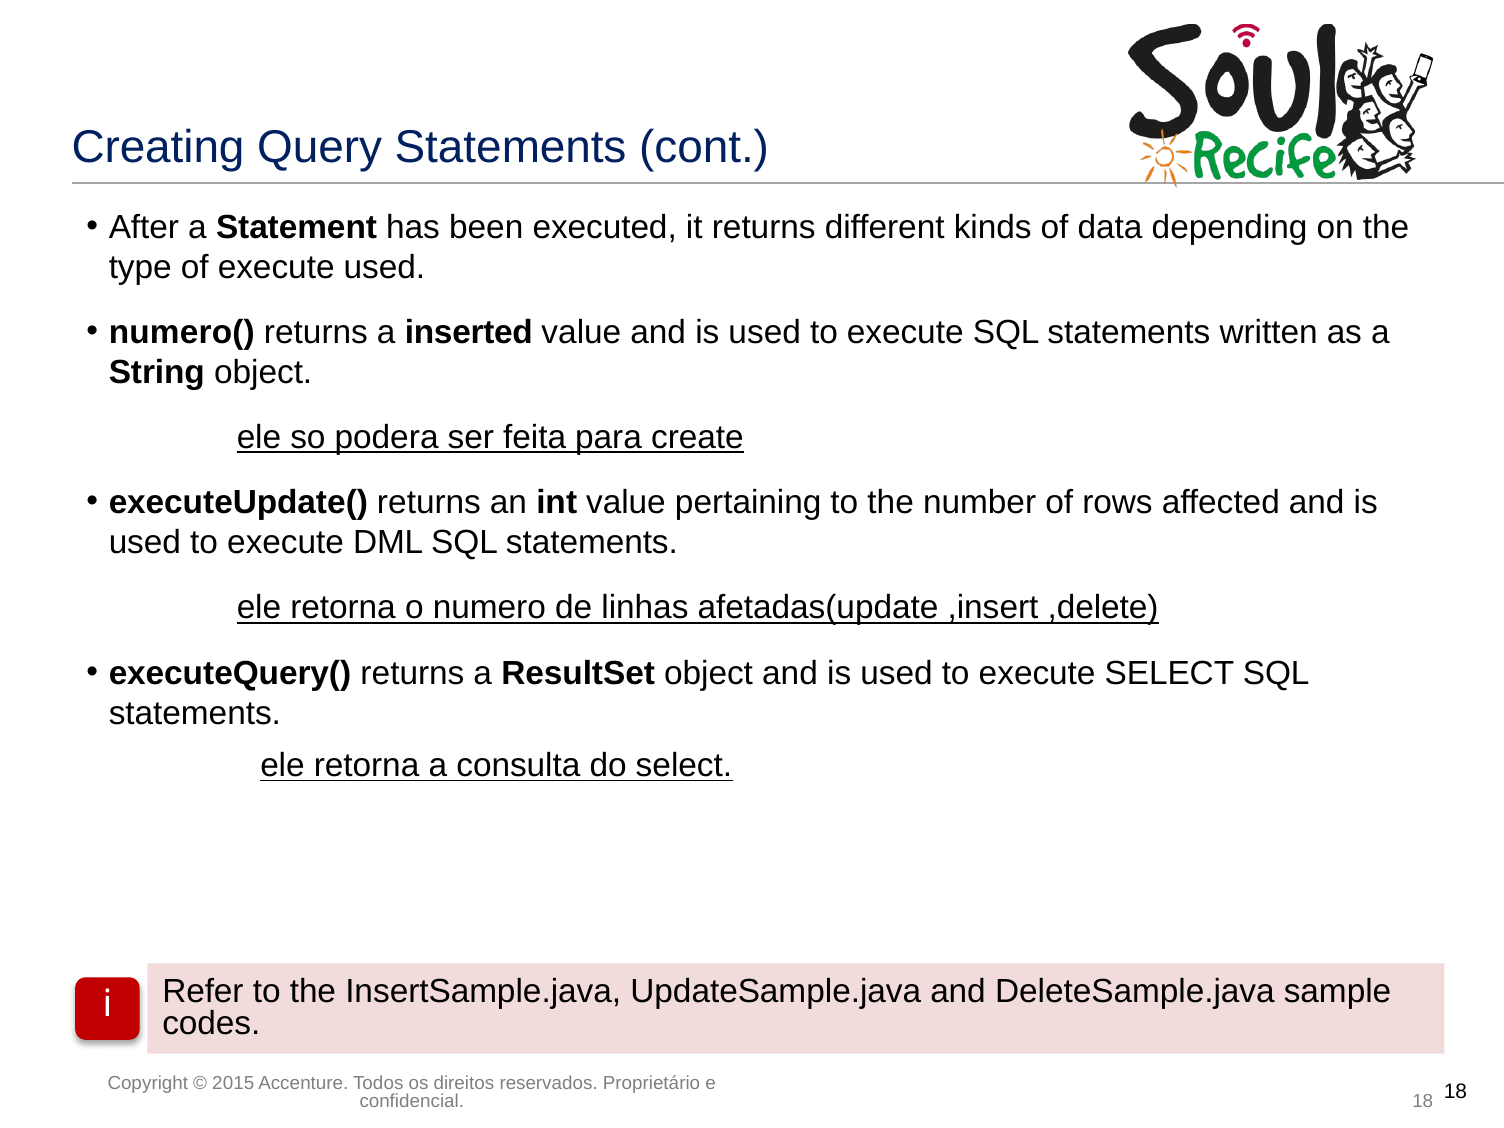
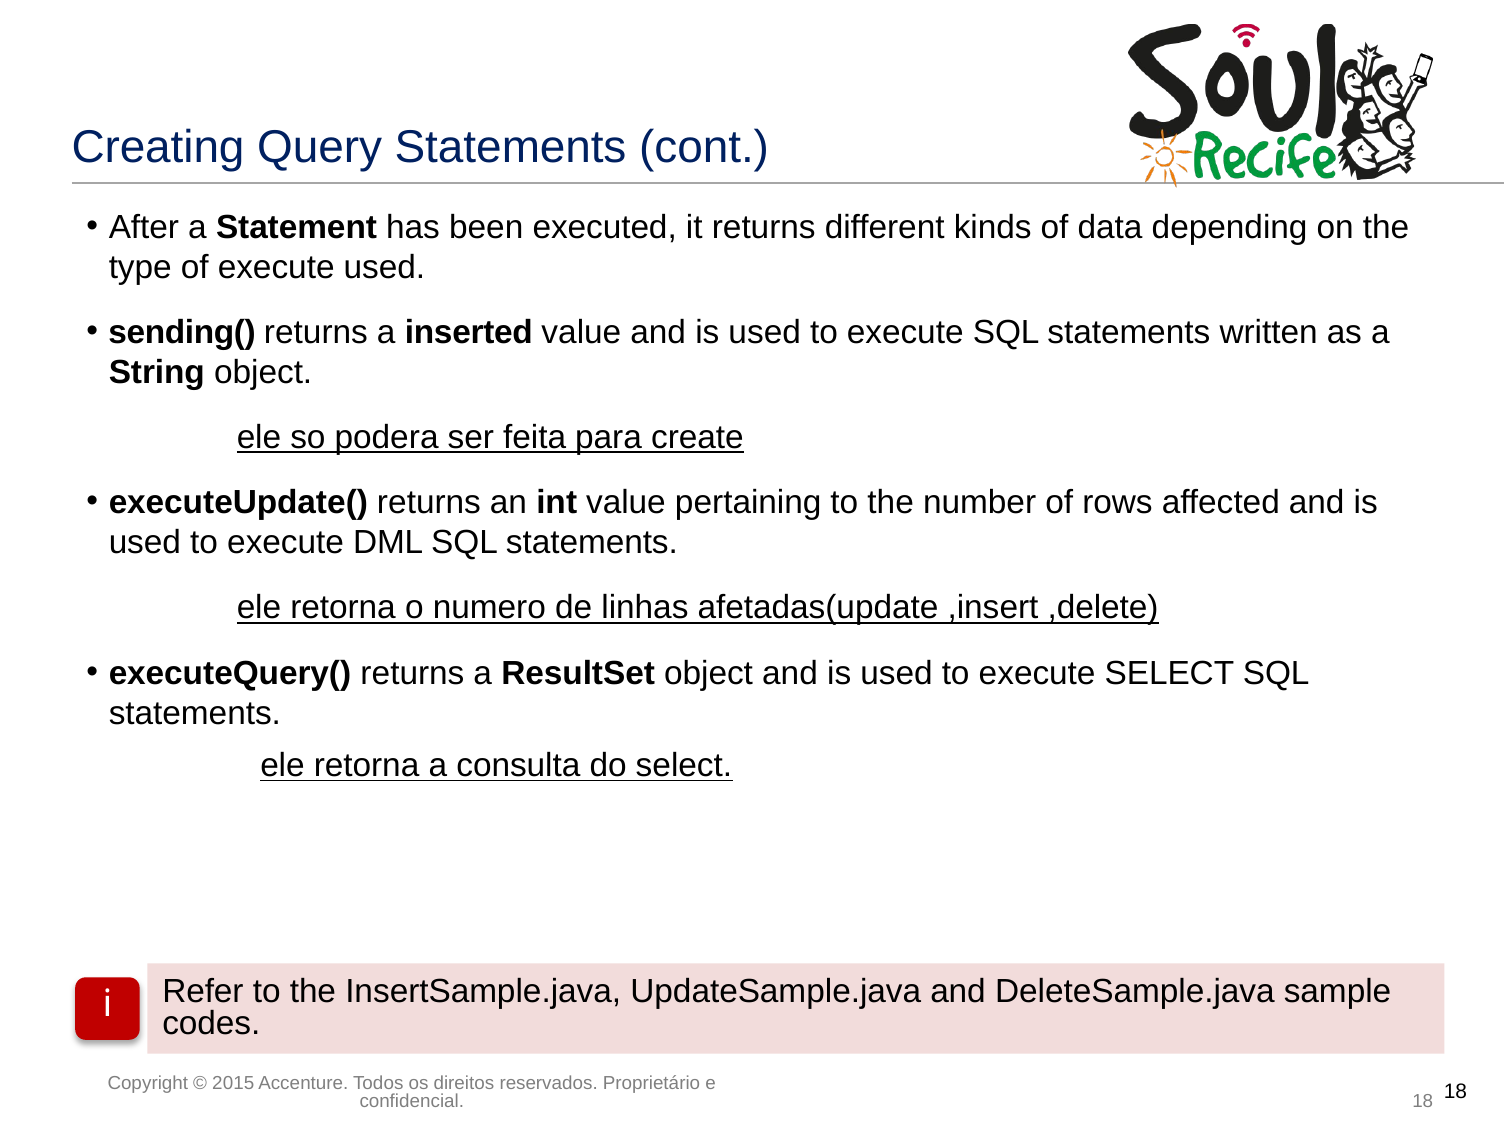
numero(: numero( -> sending(
